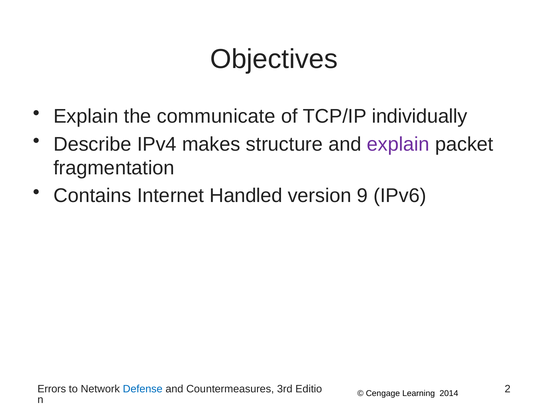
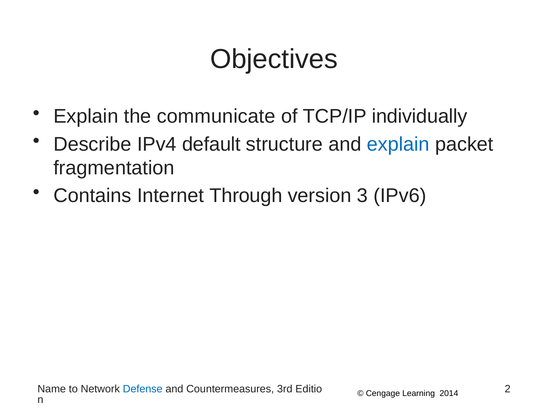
makes: makes -> default
explain at (398, 144) colour: purple -> blue
Handled: Handled -> Through
9: 9 -> 3
Errors: Errors -> Name
